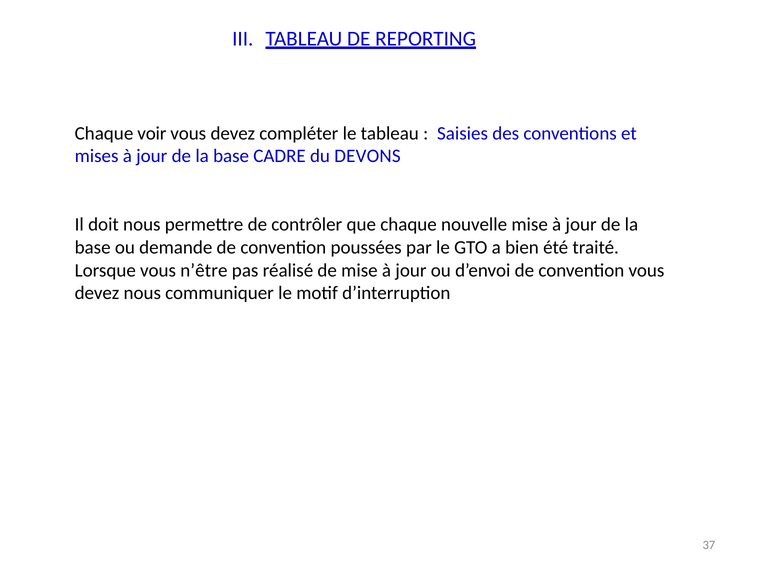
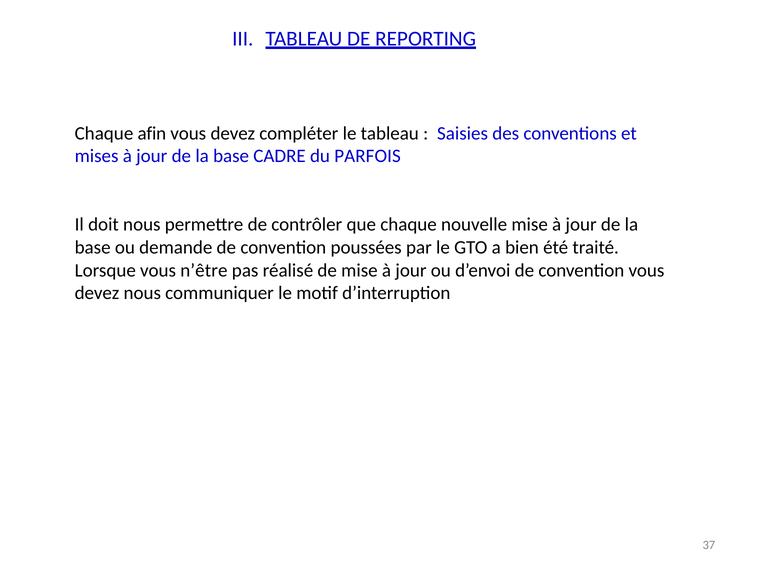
voir: voir -> afin
DEVONS: DEVONS -> PARFOIS
